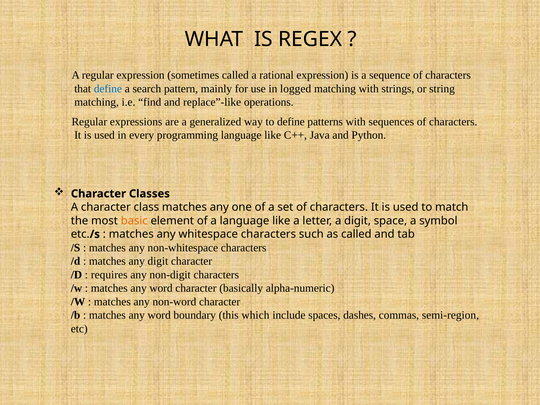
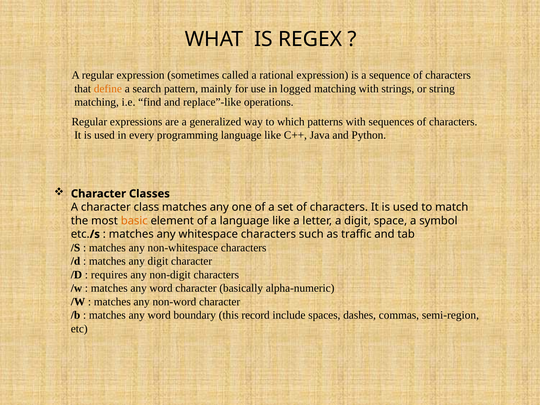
define at (108, 89) colour: blue -> orange
to define: define -> which
as called: called -> traffic
which: which -> record
